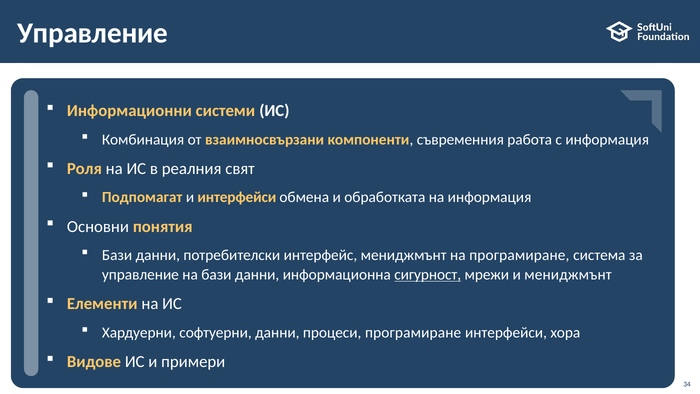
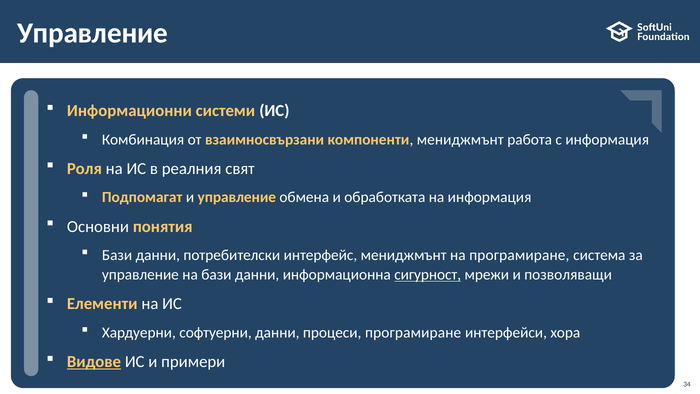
компоненти съвременния: съвременния -> мениджмънт
и интерфейси: интерфейси -> управление
и мениджмънт: мениджмънт -> позволяващи
Видове underline: none -> present
